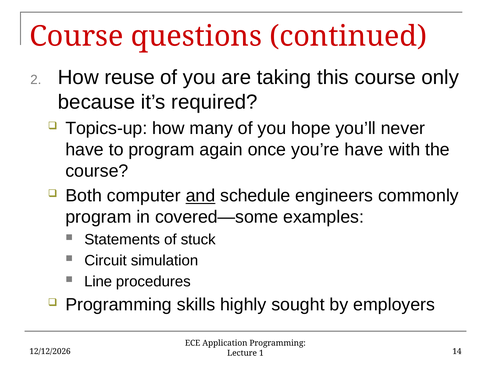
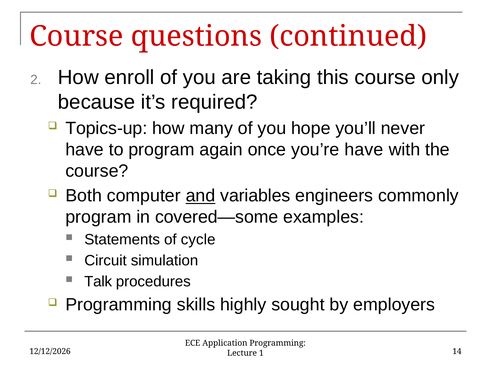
reuse: reuse -> enroll
schedule: schedule -> variables
stuck: stuck -> cycle
Line: Line -> Talk
